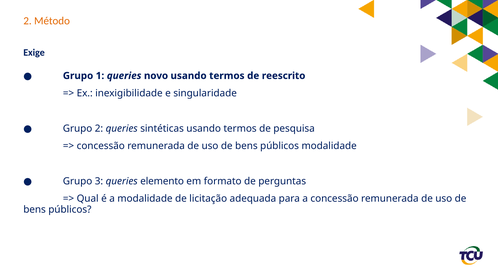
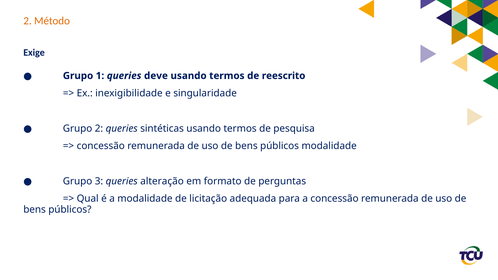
novo: novo -> deve
elemento: elemento -> alteração
